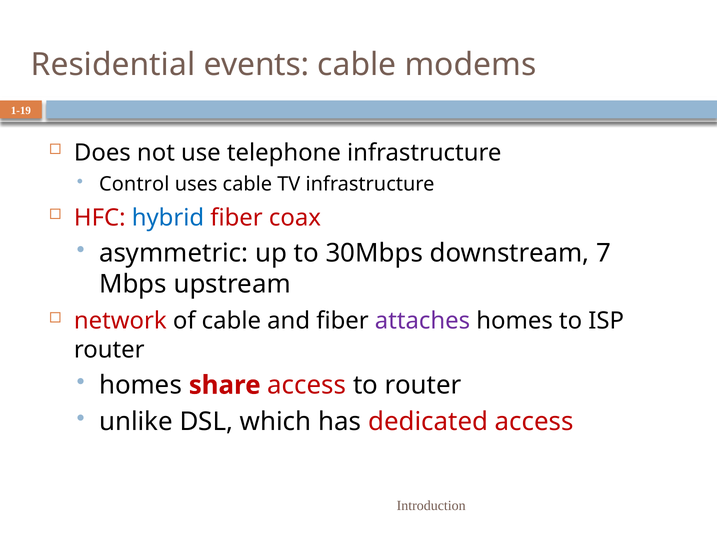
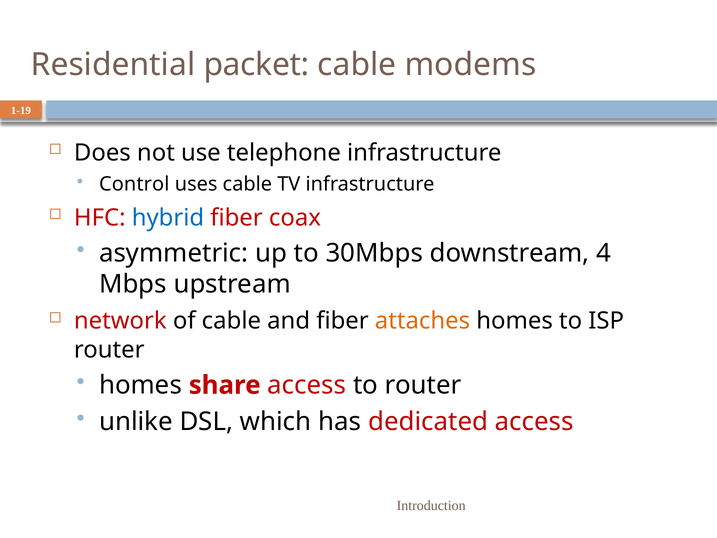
events: events -> packet
7: 7 -> 4
attaches colour: purple -> orange
